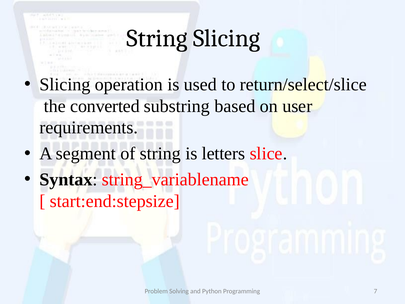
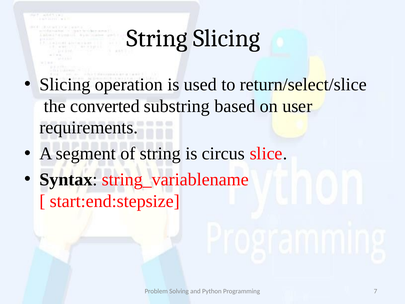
letters: letters -> circus
